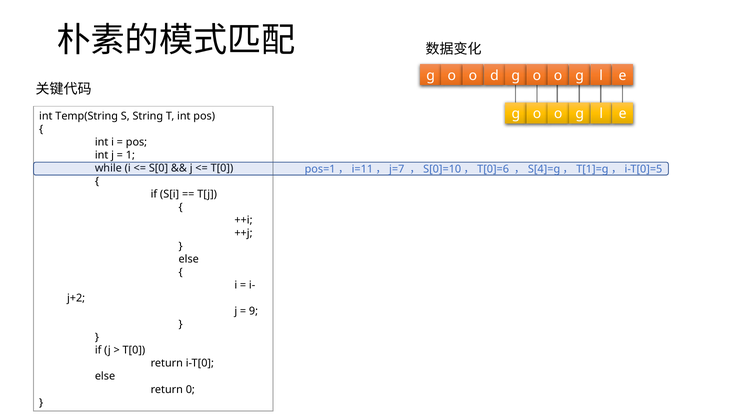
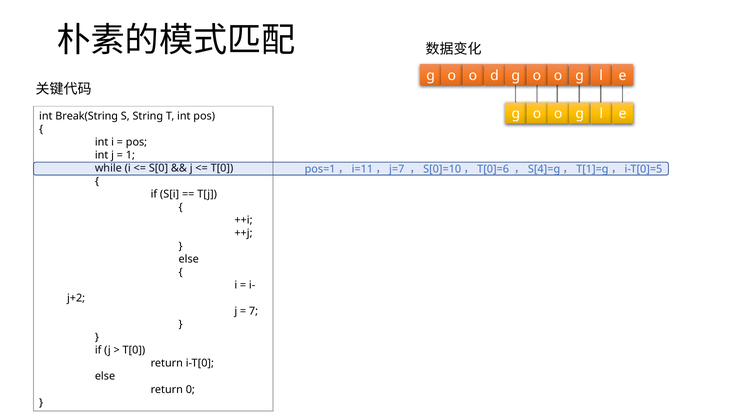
Temp(String: Temp(String -> Break(String
9: 9 -> 7
